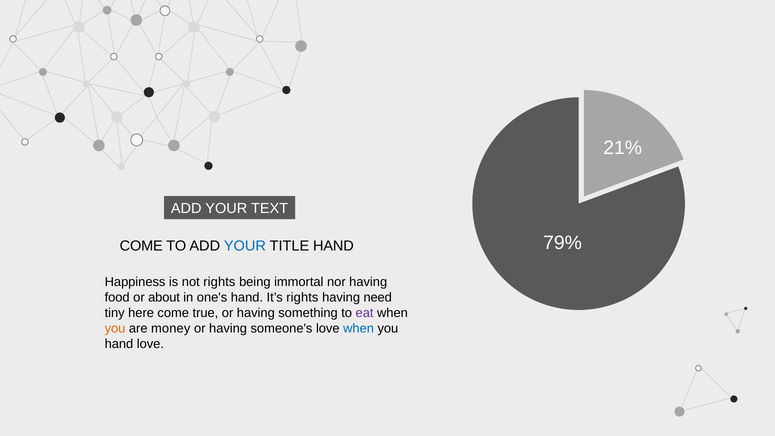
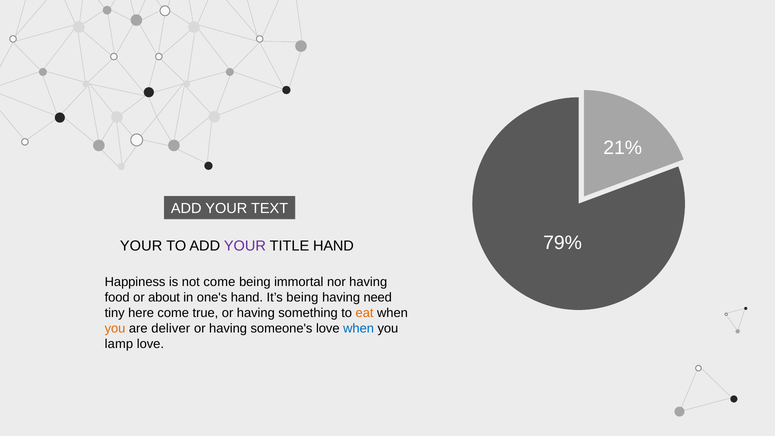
COME at (141, 246): COME -> YOUR
YOUR at (245, 246) colour: blue -> purple
not rights: rights -> come
It’s rights: rights -> being
eat colour: purple -> orange
money: money -> deliver
hand at (119, 344): hand -> lamp
